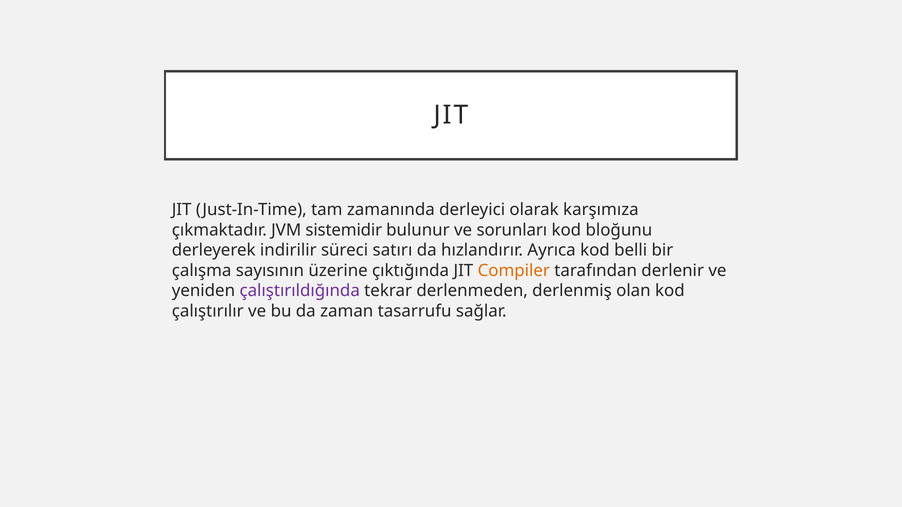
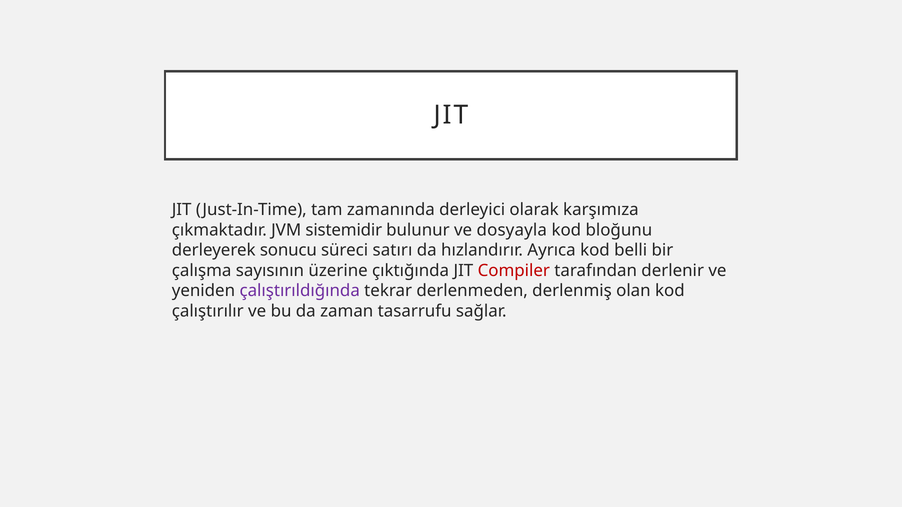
sorunları: sorunları -> dosyayla
indirilir: indirilir -> sonucu
Compiler colour: orange -> red
